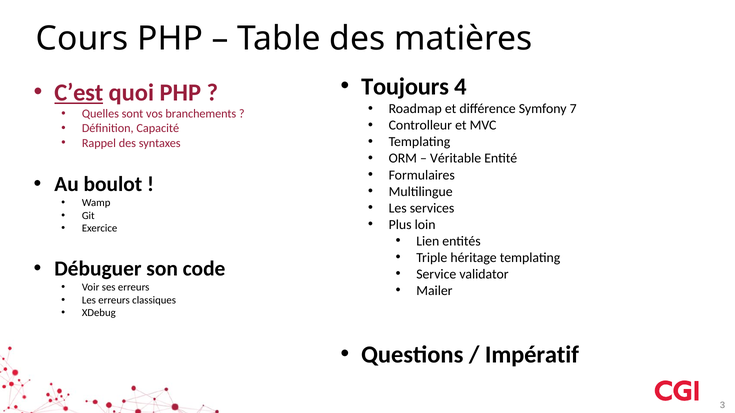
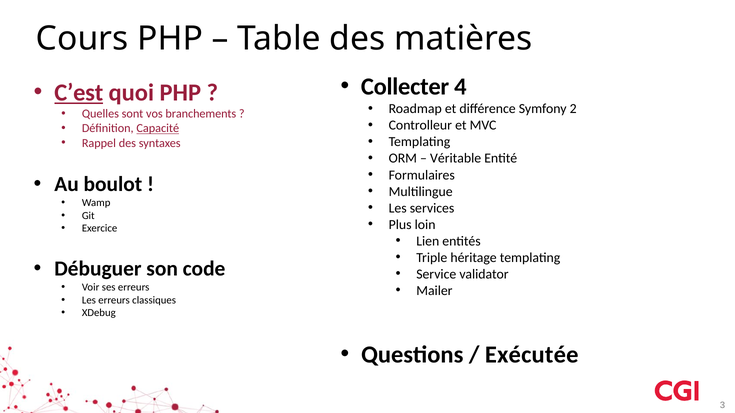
Toujours: Toujours -> Collecter
7: 7 -> 2
Capacité underline: none -> present
Impératif: Impératif -> Exécutée
